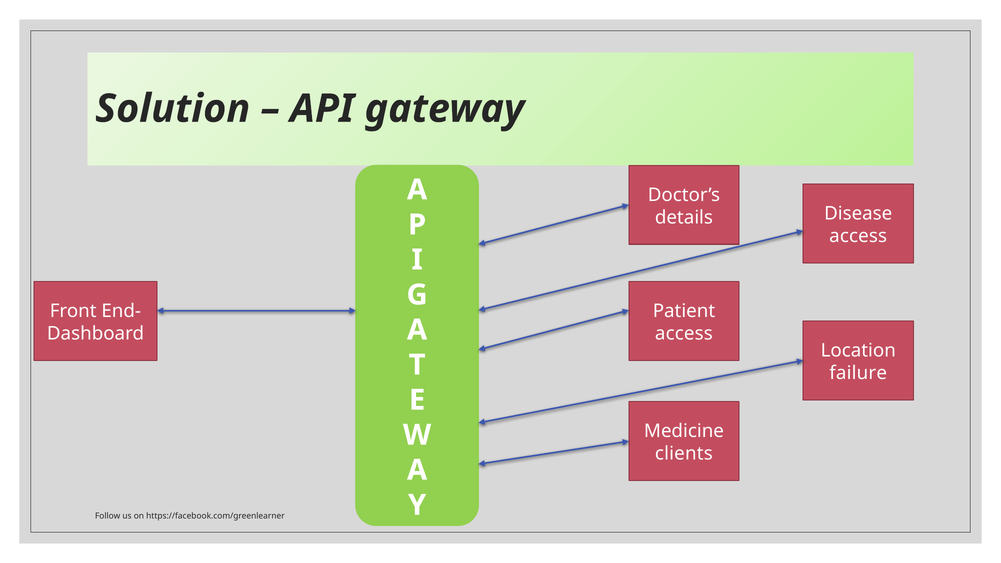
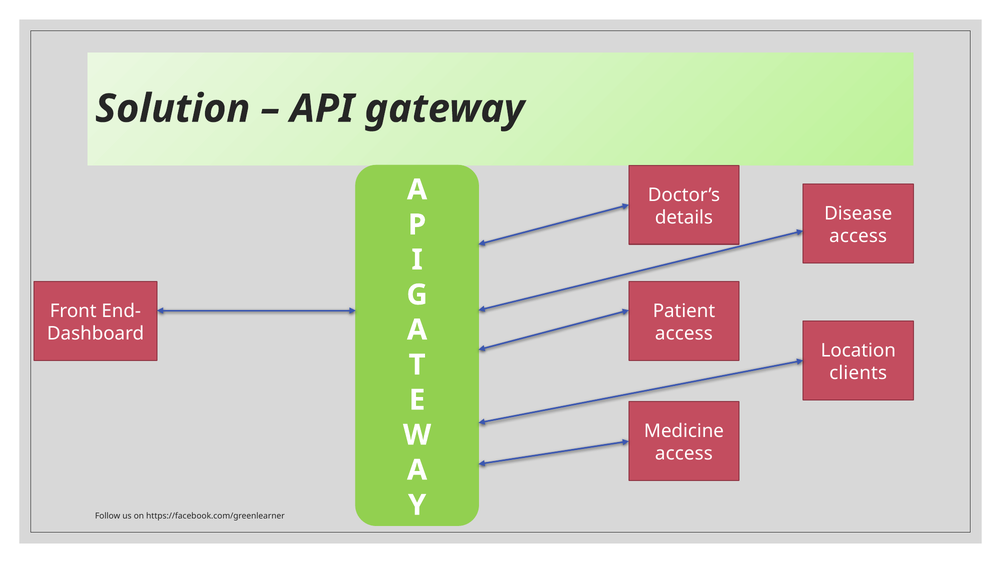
failure: failure -> clients
clients at (684, 454): clients -> access
